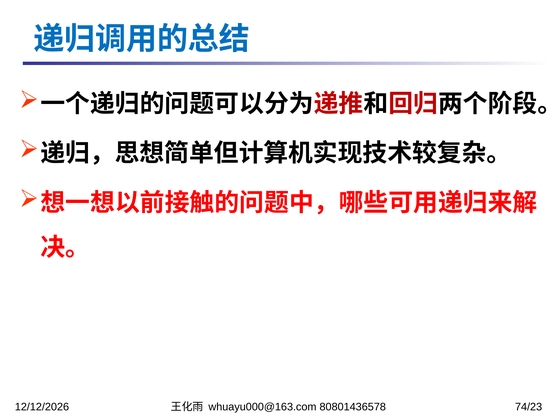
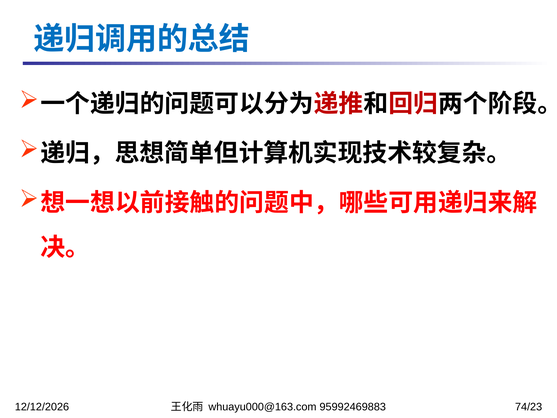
80801436578: 80801436578 -> 95992469883
